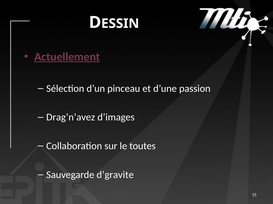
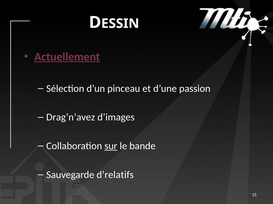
sur underline: none -> present
toutes: toutes -> bande
d’gravite: d’gravite -> d’relatifs
